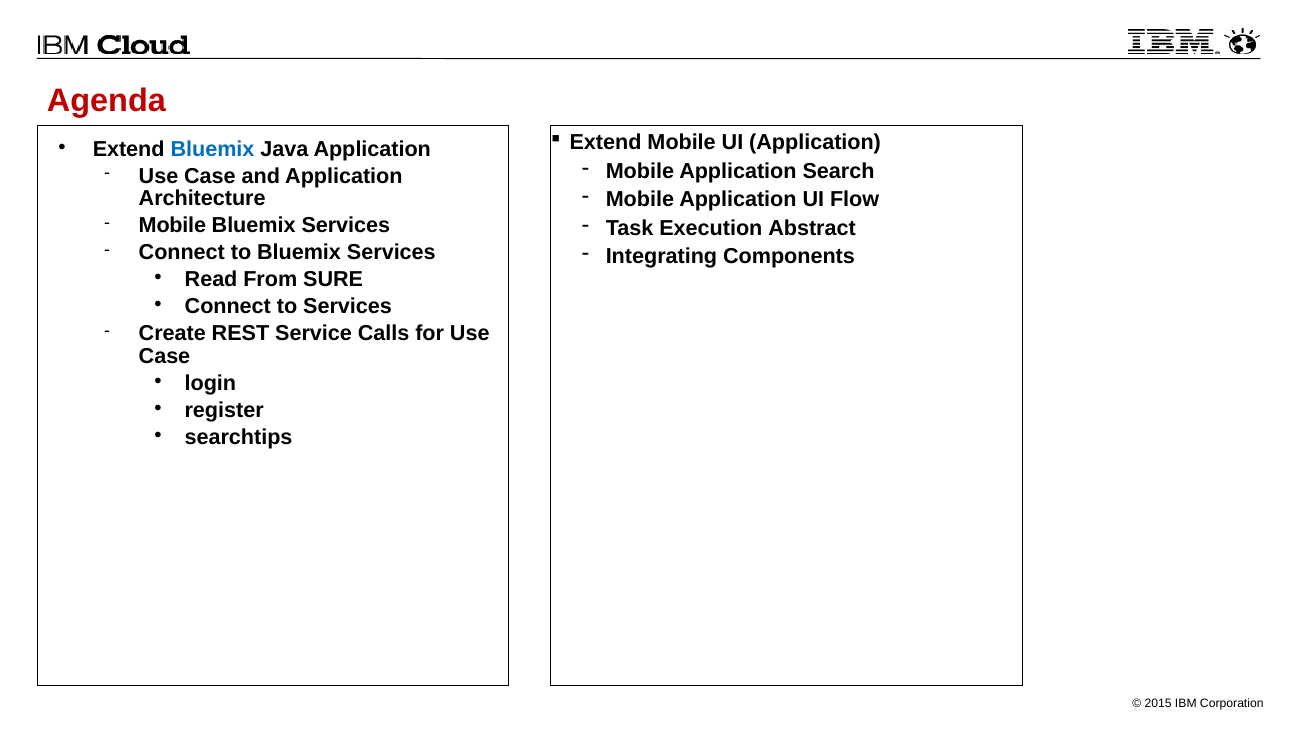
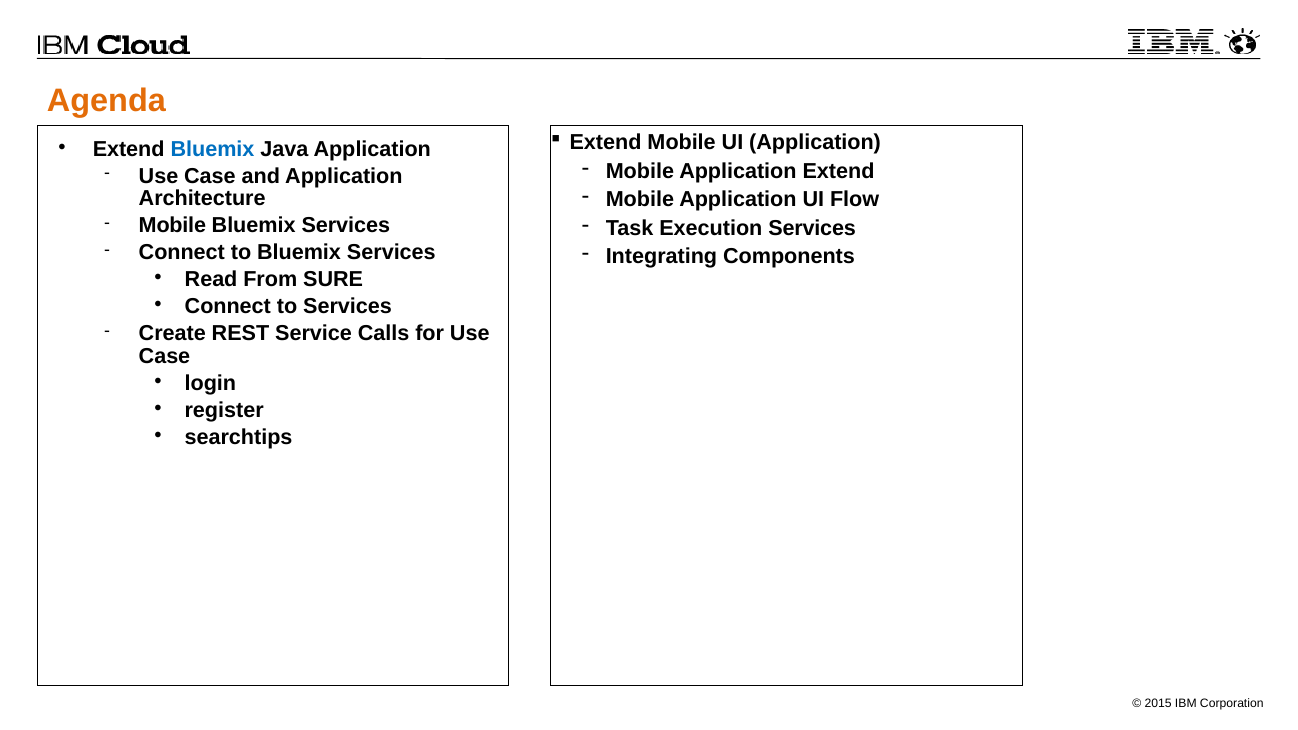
Agenda colour: red -> orange
Application Search: Search -> Extend
Execution Abstract: Abstract -> Services
